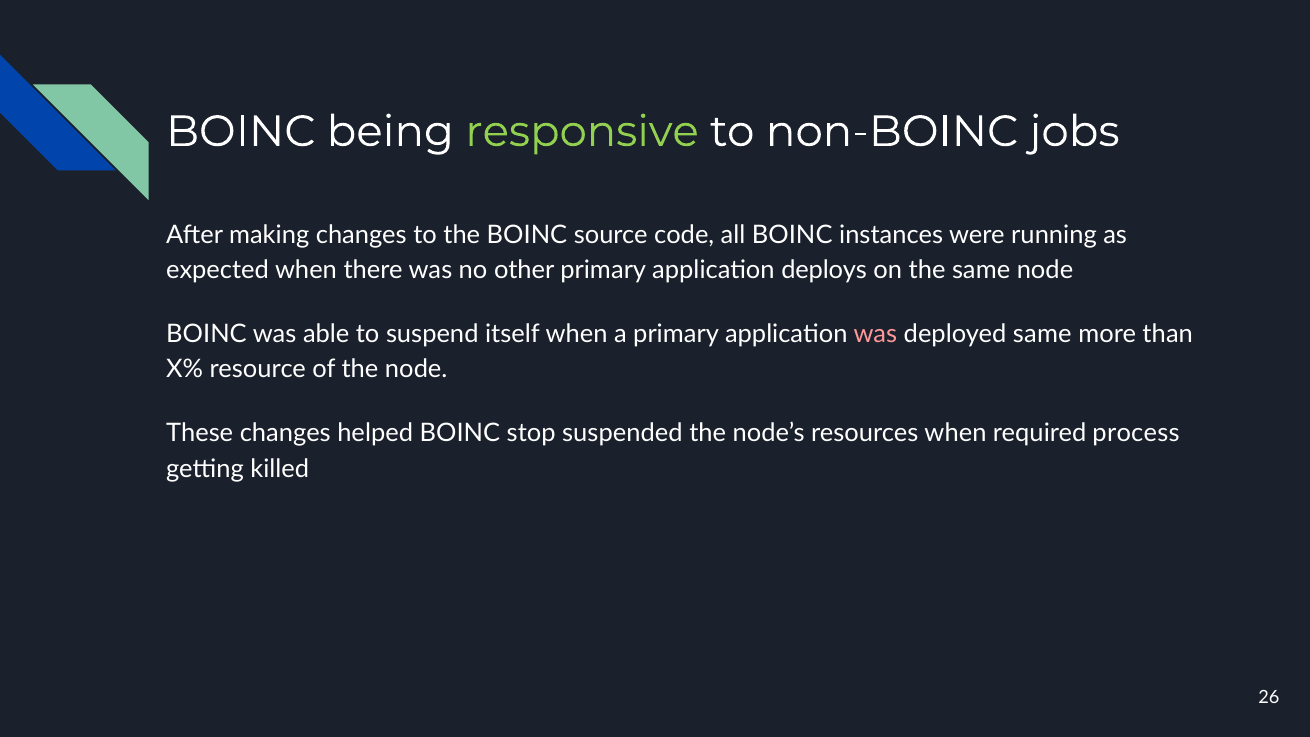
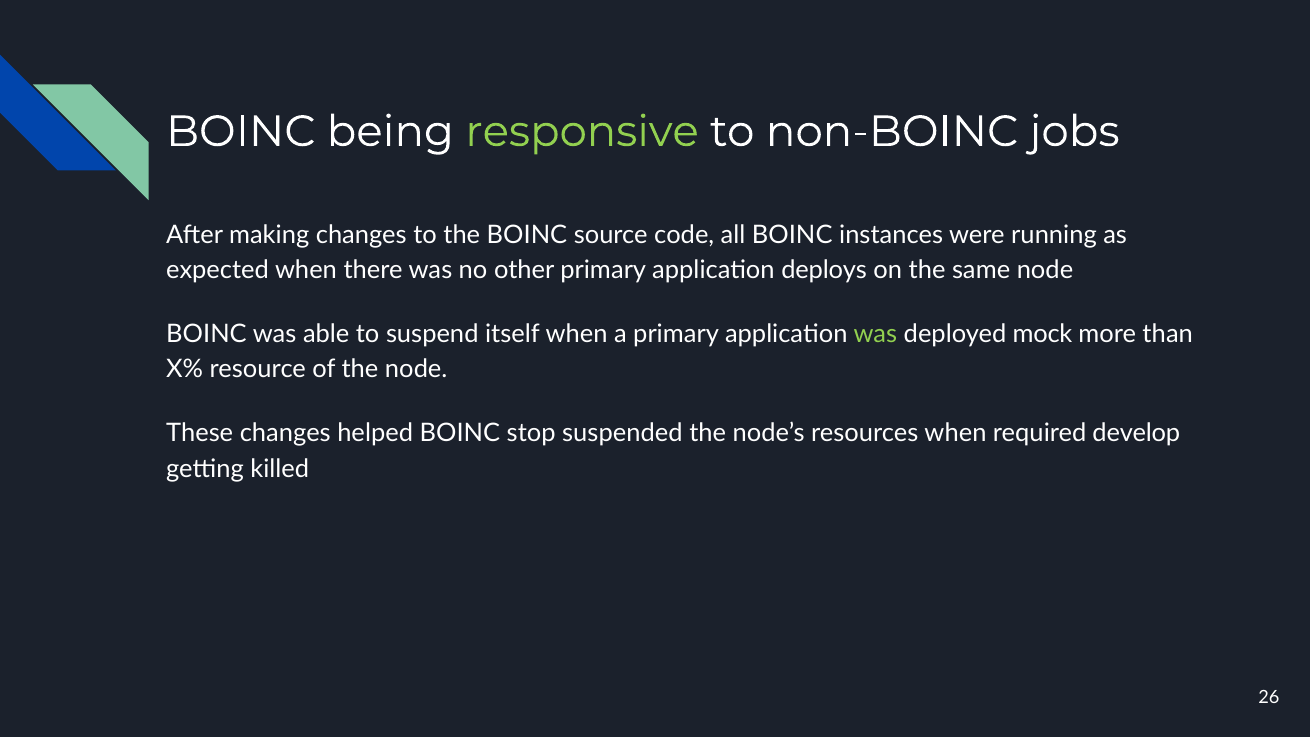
was at (875, 334) colour: pink -> light green
deployed same: same -> mock
process: process -> develop
